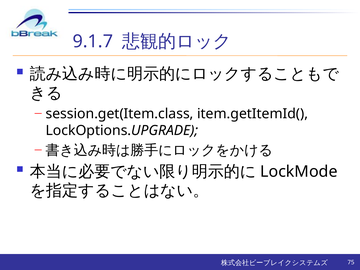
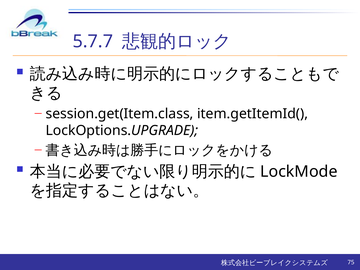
9.1.7: 9.1.7 -> 5.7.7
